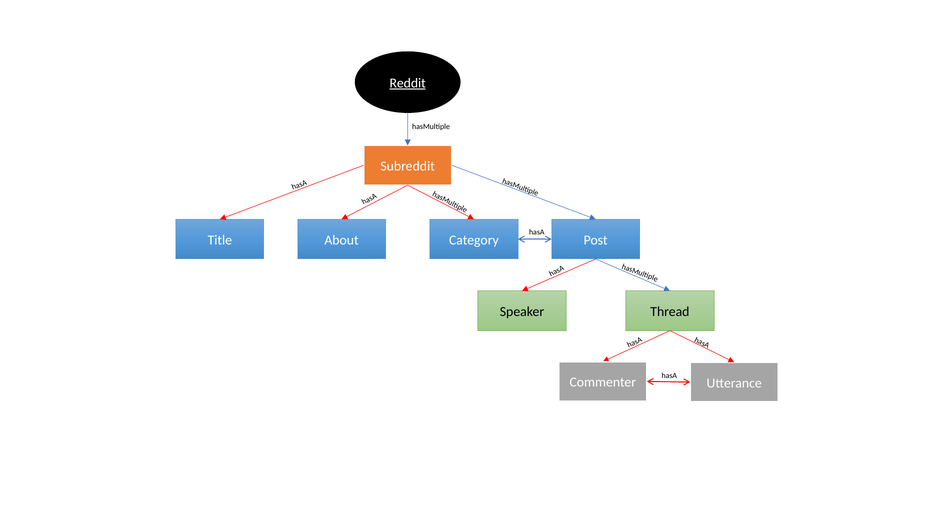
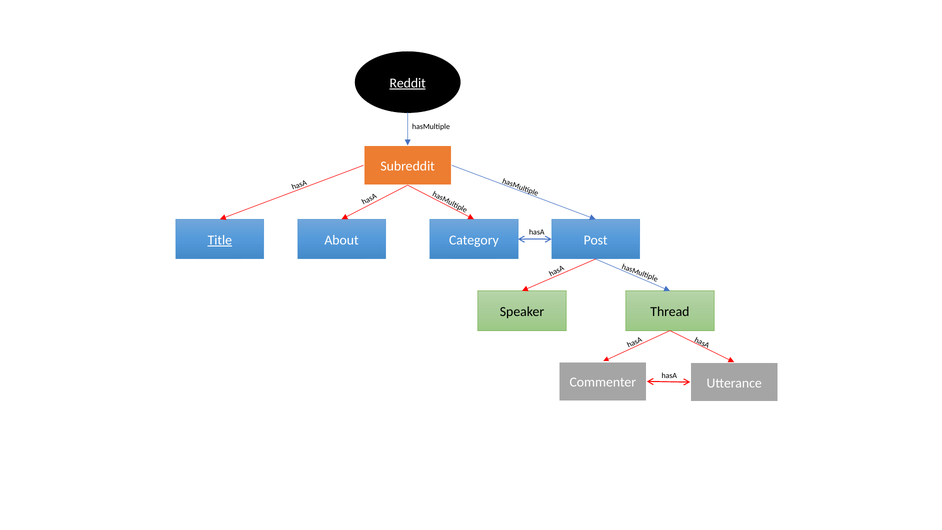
Title underline: none -> present
